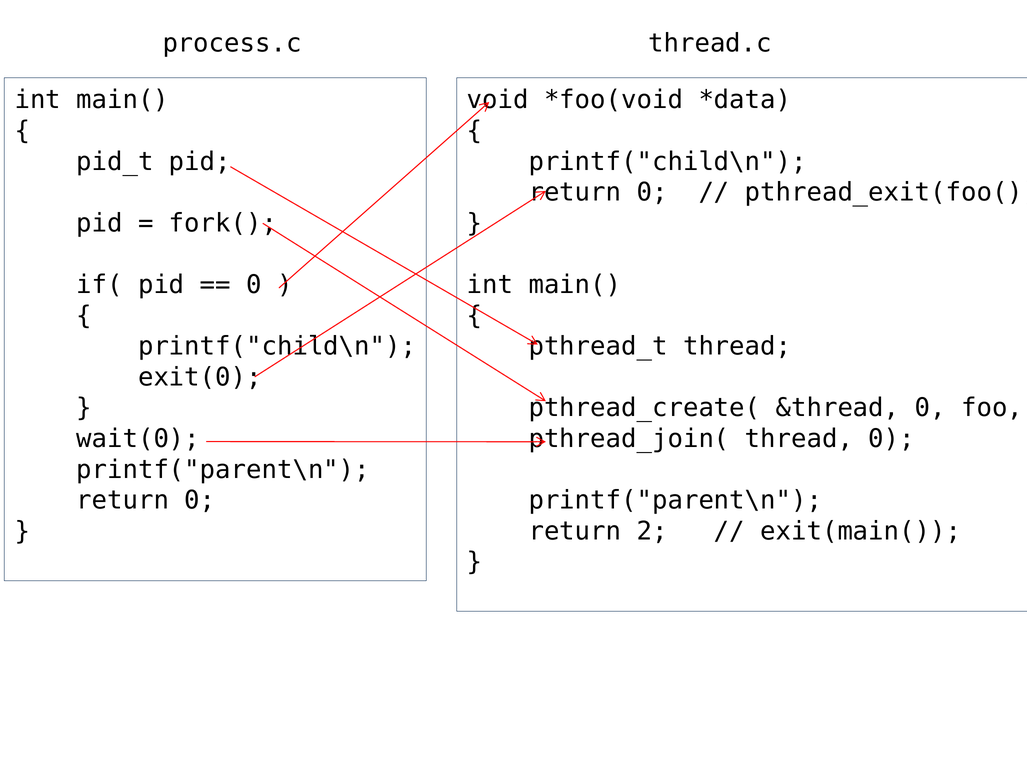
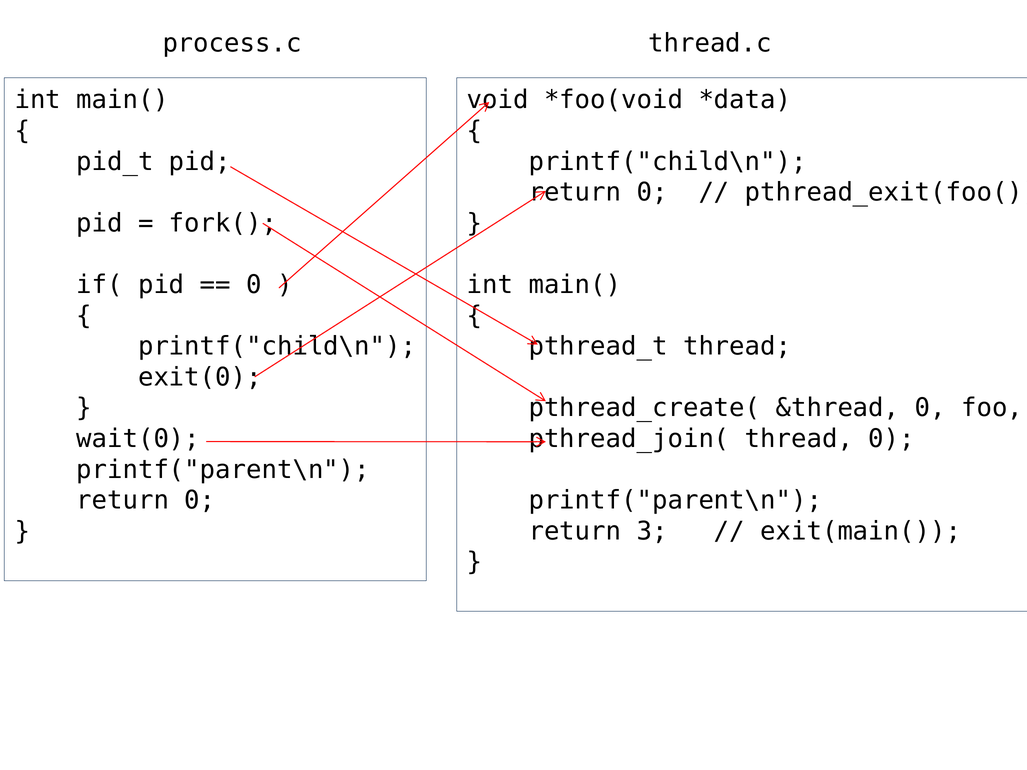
2: 2 -> 3
